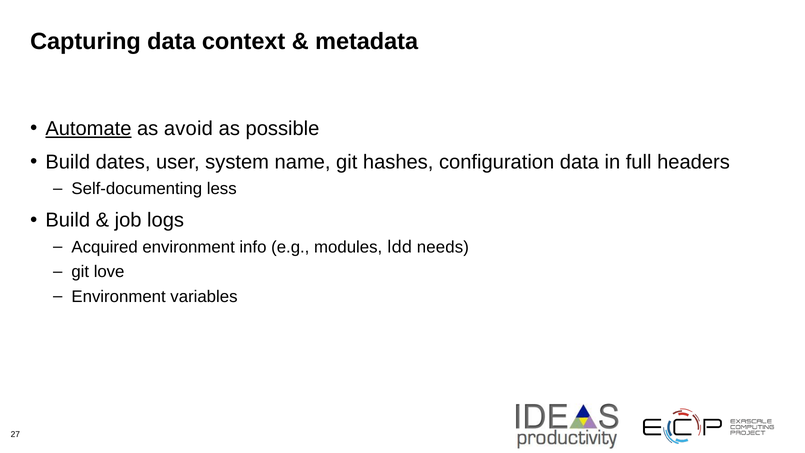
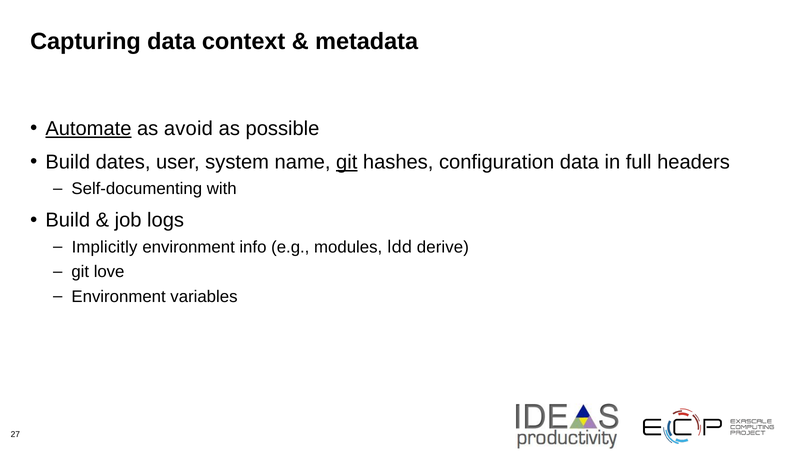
git at (347, 162) underline: none -> present
less: less -> with
Acquired: Acquired -> Implicitly
needs: needs -> derive
